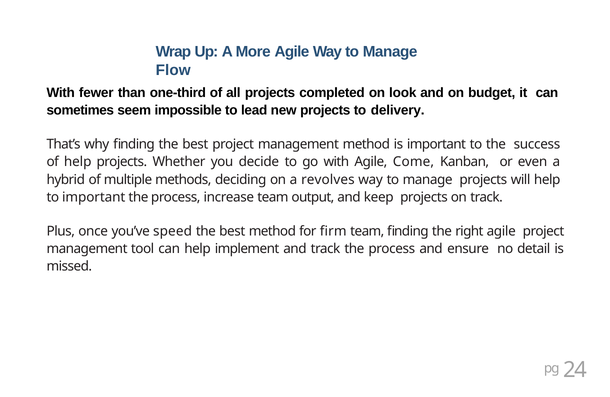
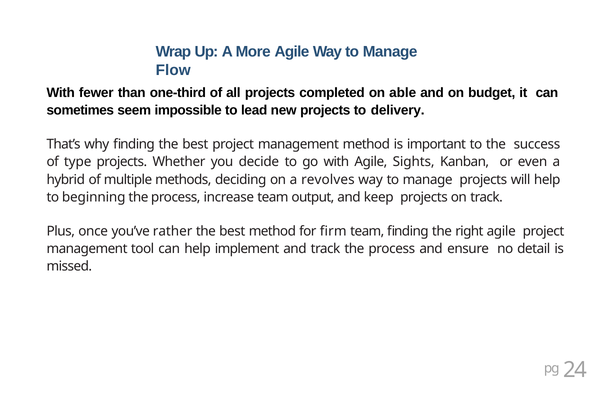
look: look -> able
of help: help -> type
Come: Come -> Sights
to important: important -> beginning
speed: speed -> rather
